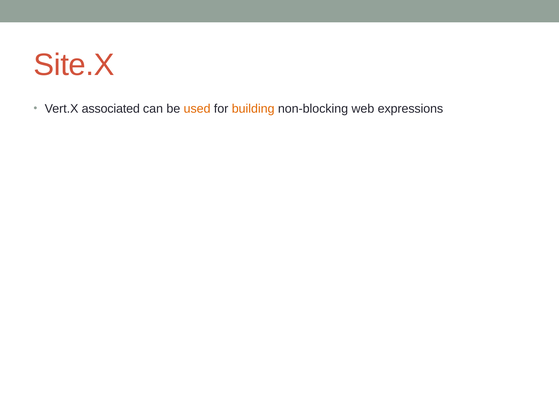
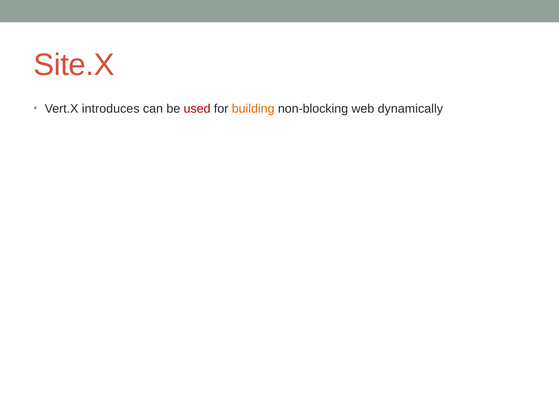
associated: associated -> introduces
used colour: orange -> red
expressions: expressions -> dynamically
